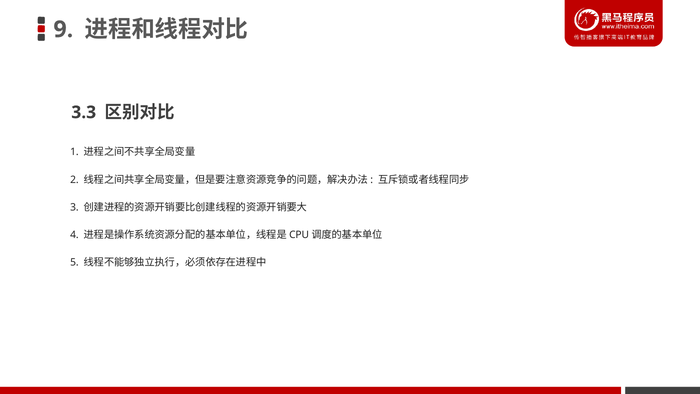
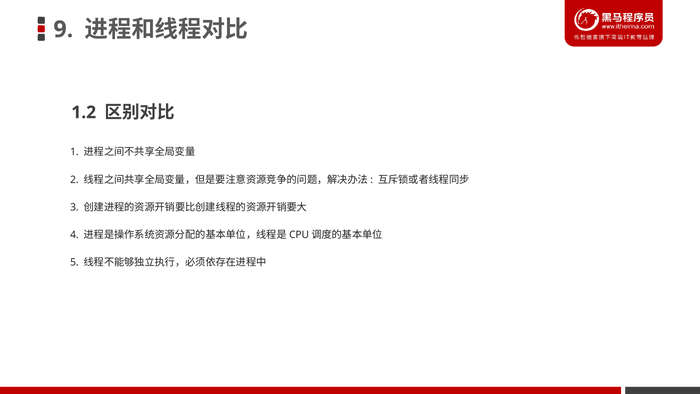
3.3: 3.3 -> 1.2
